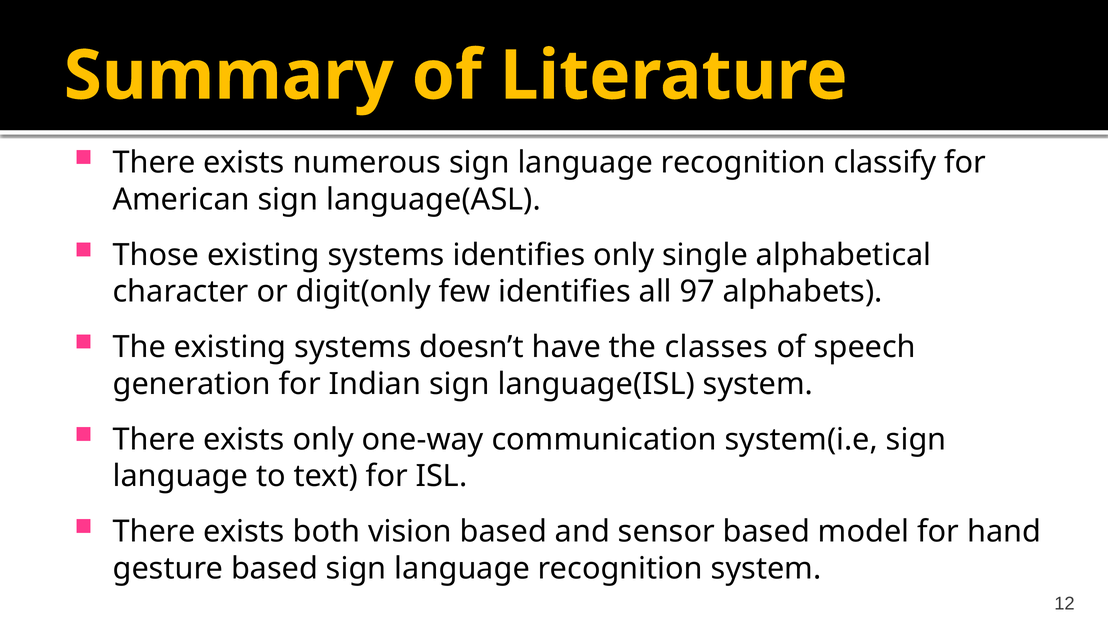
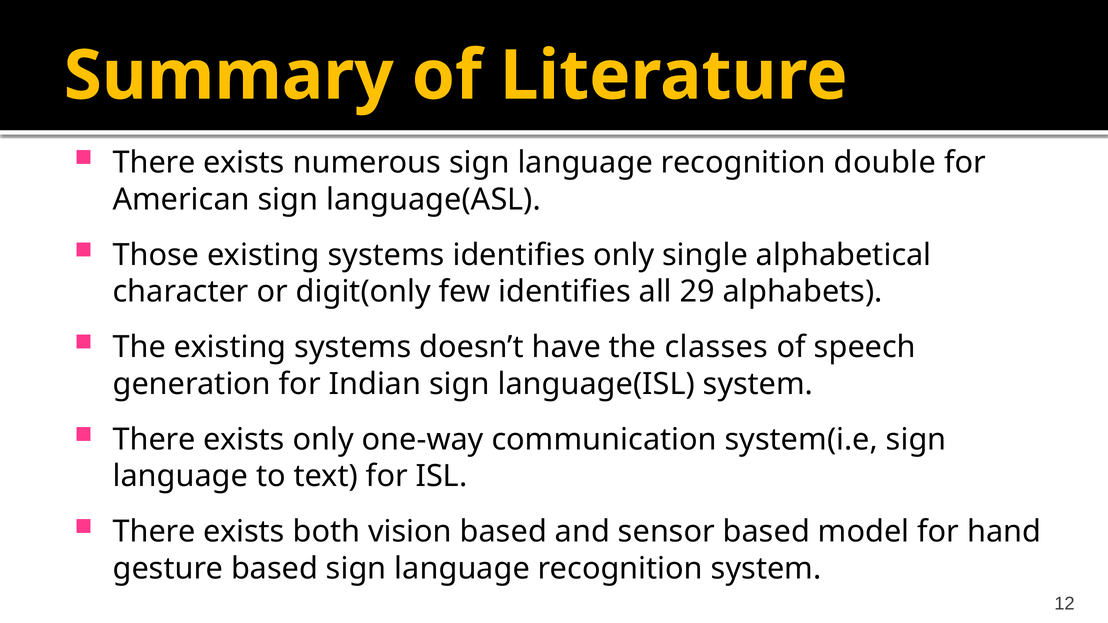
classify: classify -> double
97: 97 -> 29
